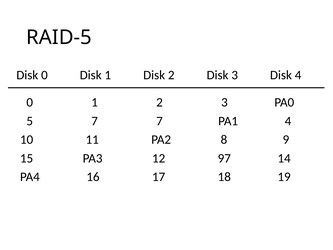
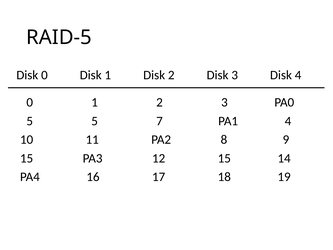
5 7: 7 -> 5
12 97: 97 -> 15
